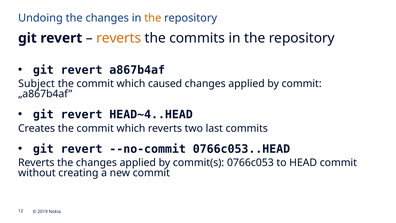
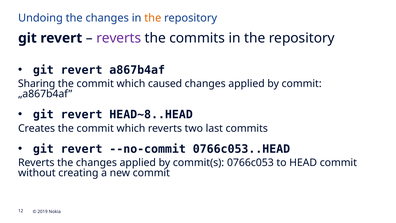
reverts at (119, 38) colour: orange -> purple
Subject: Subject -> Sharing
HEAD~4..HEAD: HEAD~4..HEAD -> HEAD~8..HEAD
